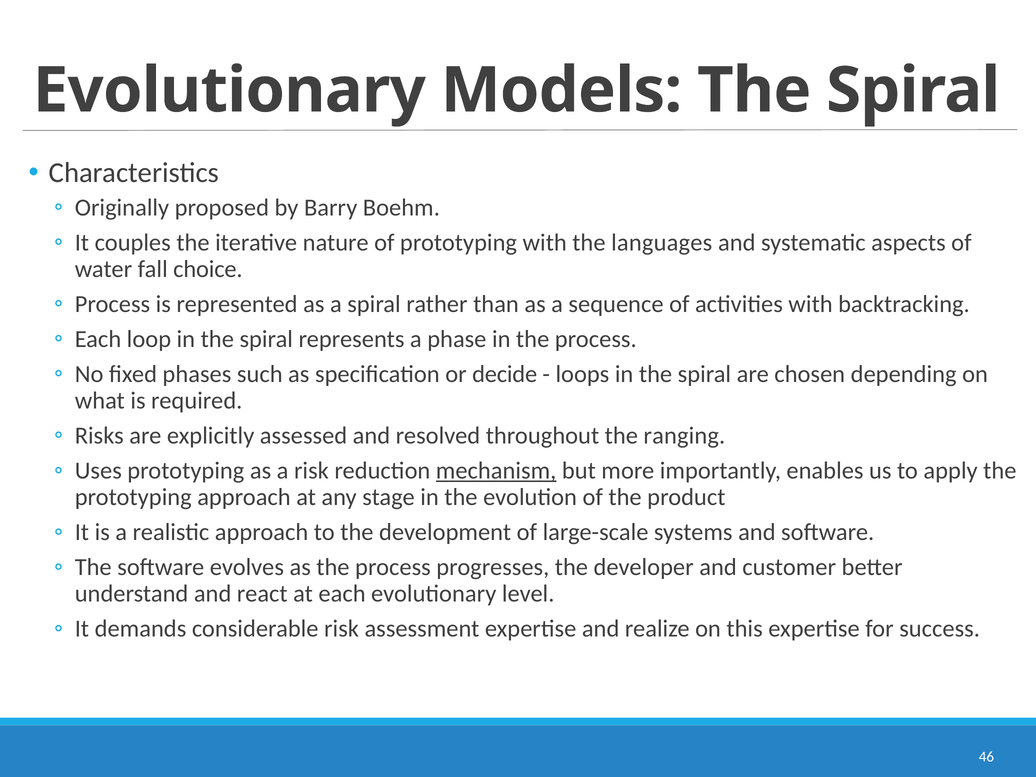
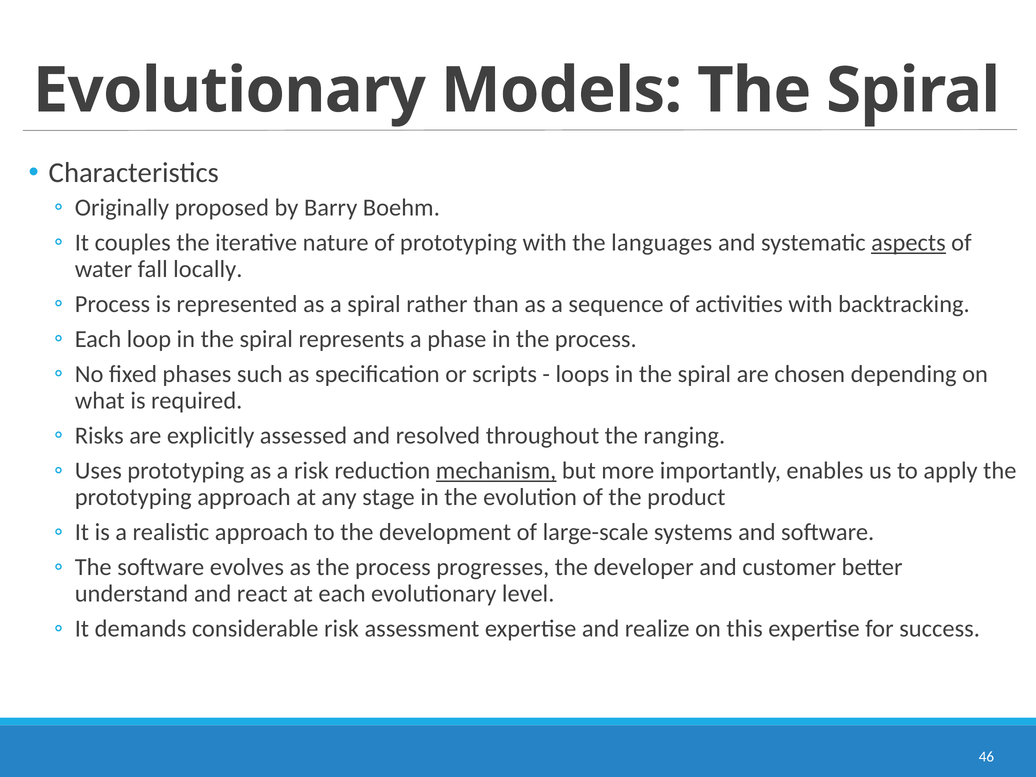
aspects underline: none -> present
choice: choice -> locally
decide: decide -> scripts
